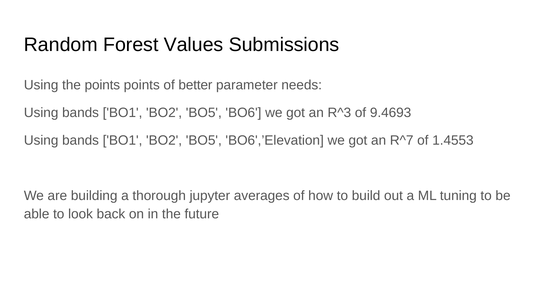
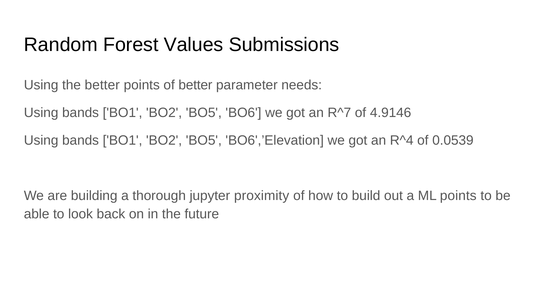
the points: points -> better
R^3: R^3 -> R^7
9.4693: 9.4693 -> 4.9146
R^7: R^7 -> R^4
1.4553: 1.4553 -> 0.0539
averages: averages -> proximity
ML tuning: tuning -> points
